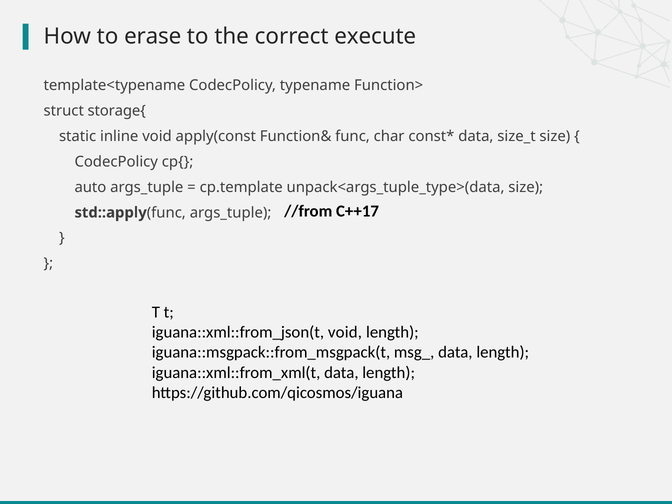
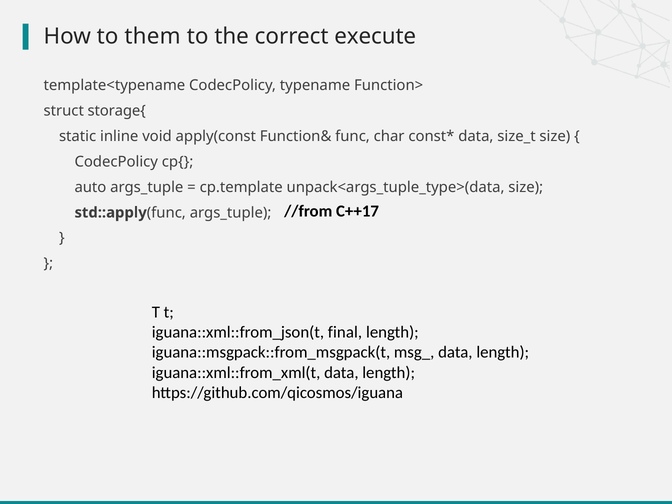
erase: erase -> them
iguana::xml::from_json(t void: void -> final
